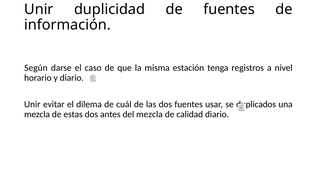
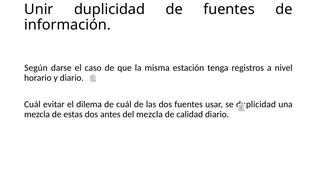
Unir at (32, 105): Unir -> Cuál
se duplicados: duplicados -> duplicidad
